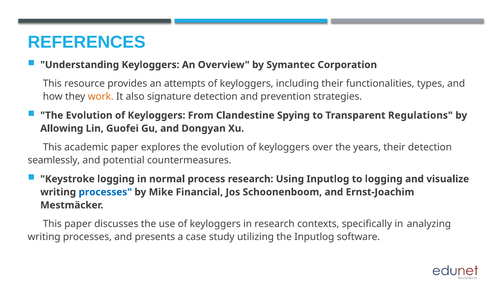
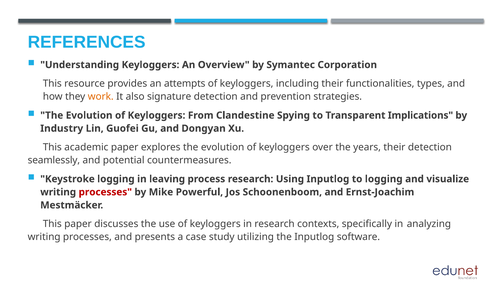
Regulations: Regulations -> Implications
Allowing: Allowing -> Industry
normal: normal -> leaving
processes at (105, 192) colour: blue -> red
Financial: Financial -> Powerful
